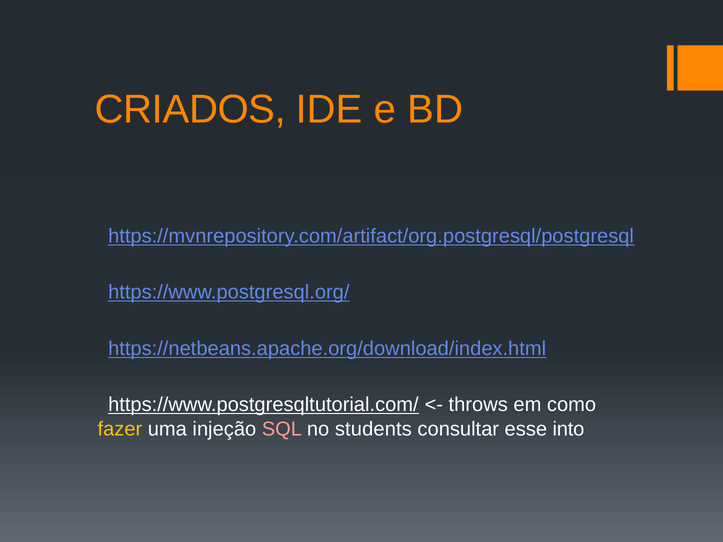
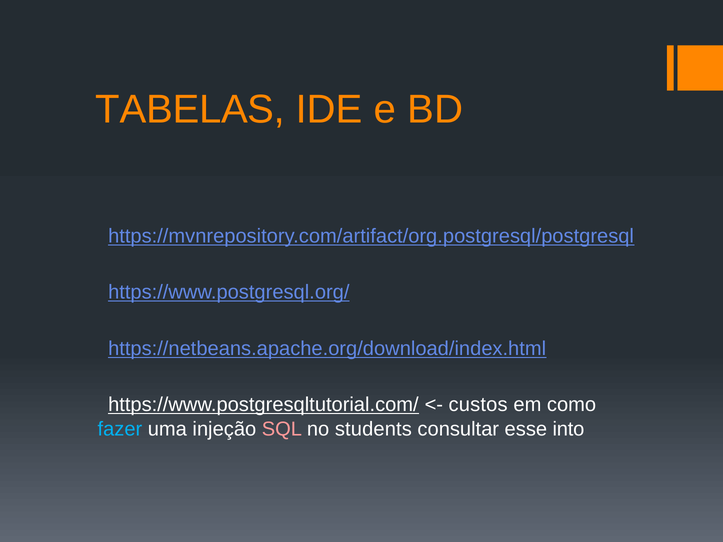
CRIADOS: CRIADOS -> TABELAS
throws: throws -> custos
fazer colour: yellow -> light blue
